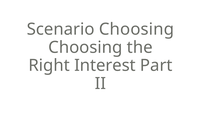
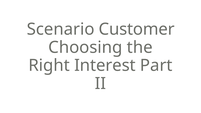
Scenario Choosing: Choosing -> Customer
